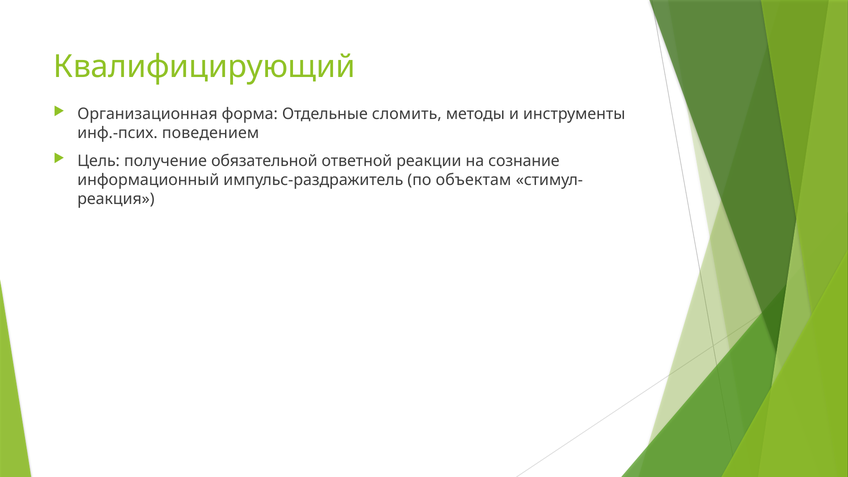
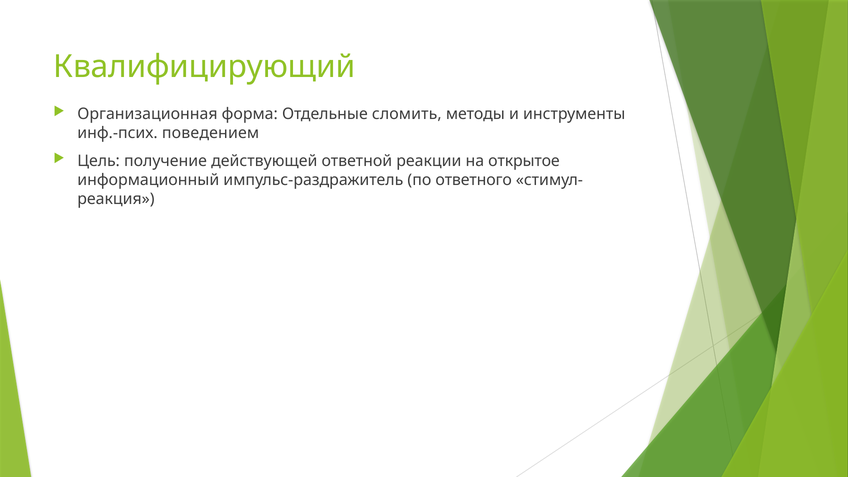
обязательной: обязательной -> действующей
сознание: сознание -> открытое
объектам: объектам -> ответного
